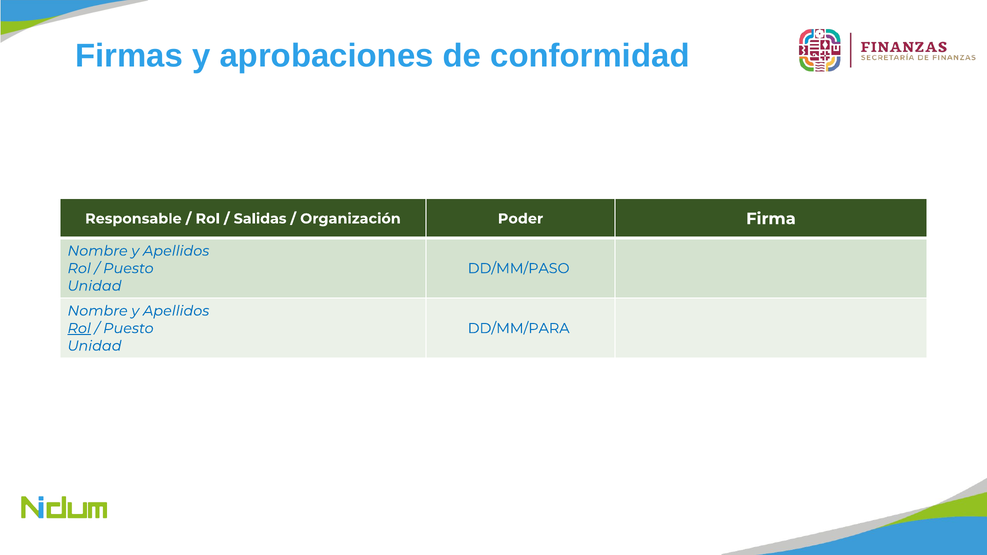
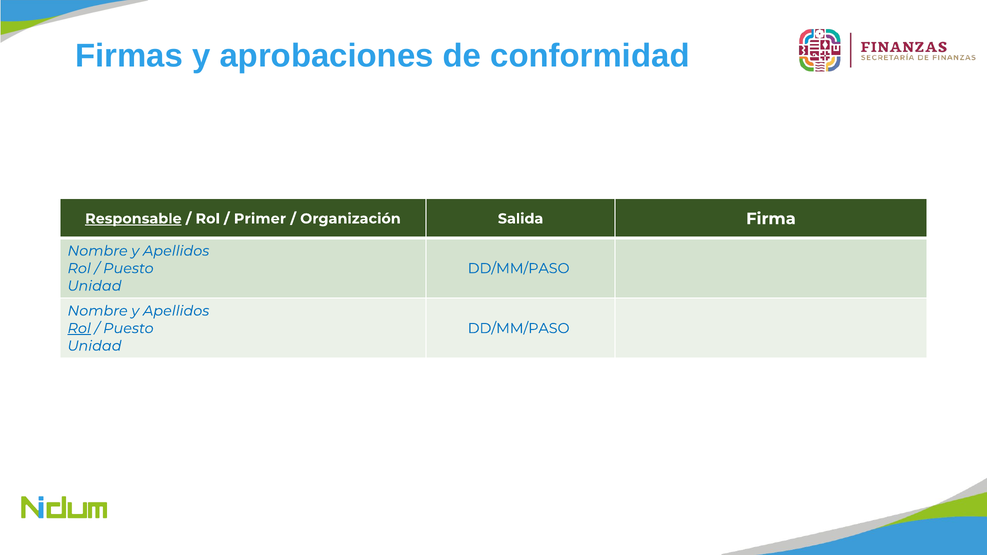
Responsable underline: none -> present
Salidas: Salidas -> Primer
Poder: Poder -> Salida
DD/MM/PARA at (519, 328): DD/MM/PARA -> DD/MM/PASO
